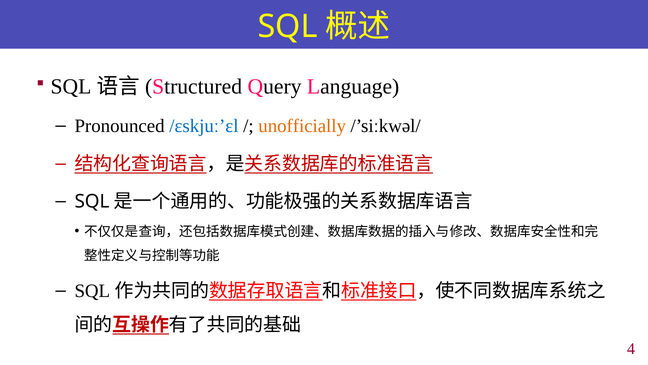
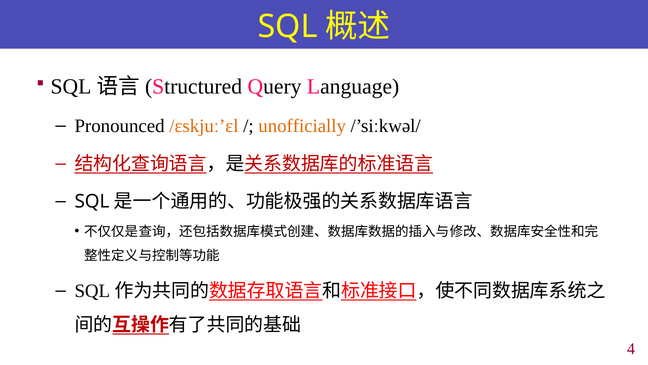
/ɛskjuː’ɛl colour: blue -> orange
